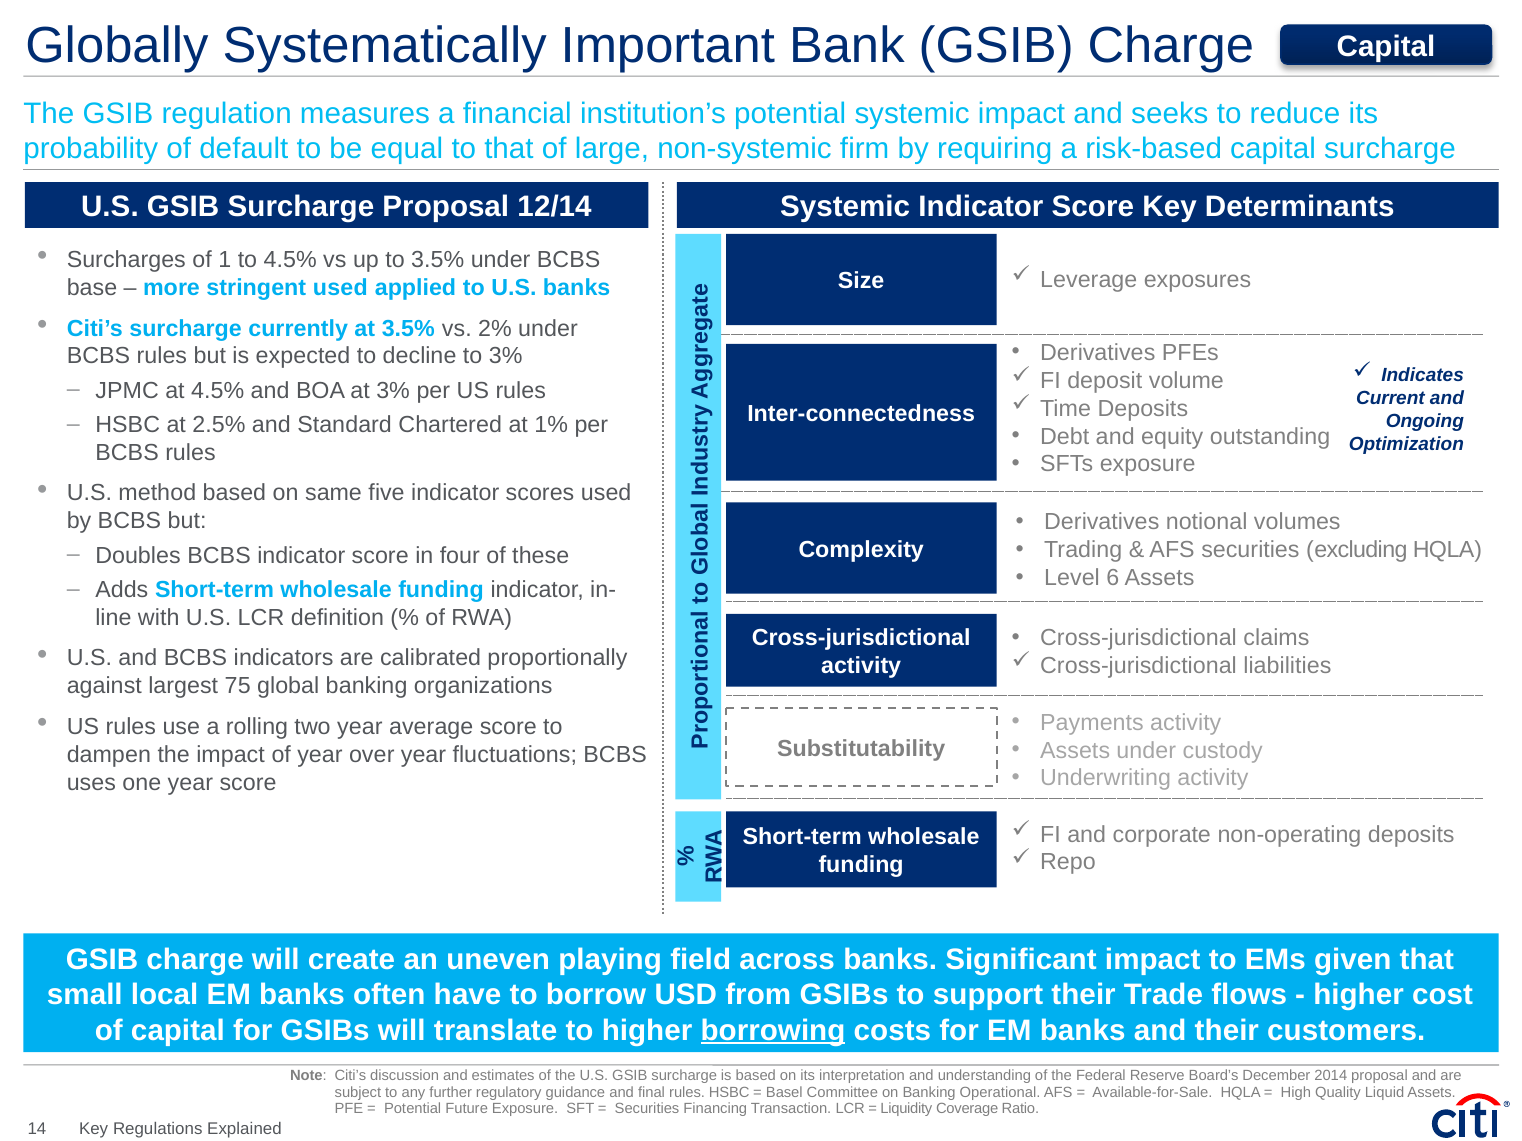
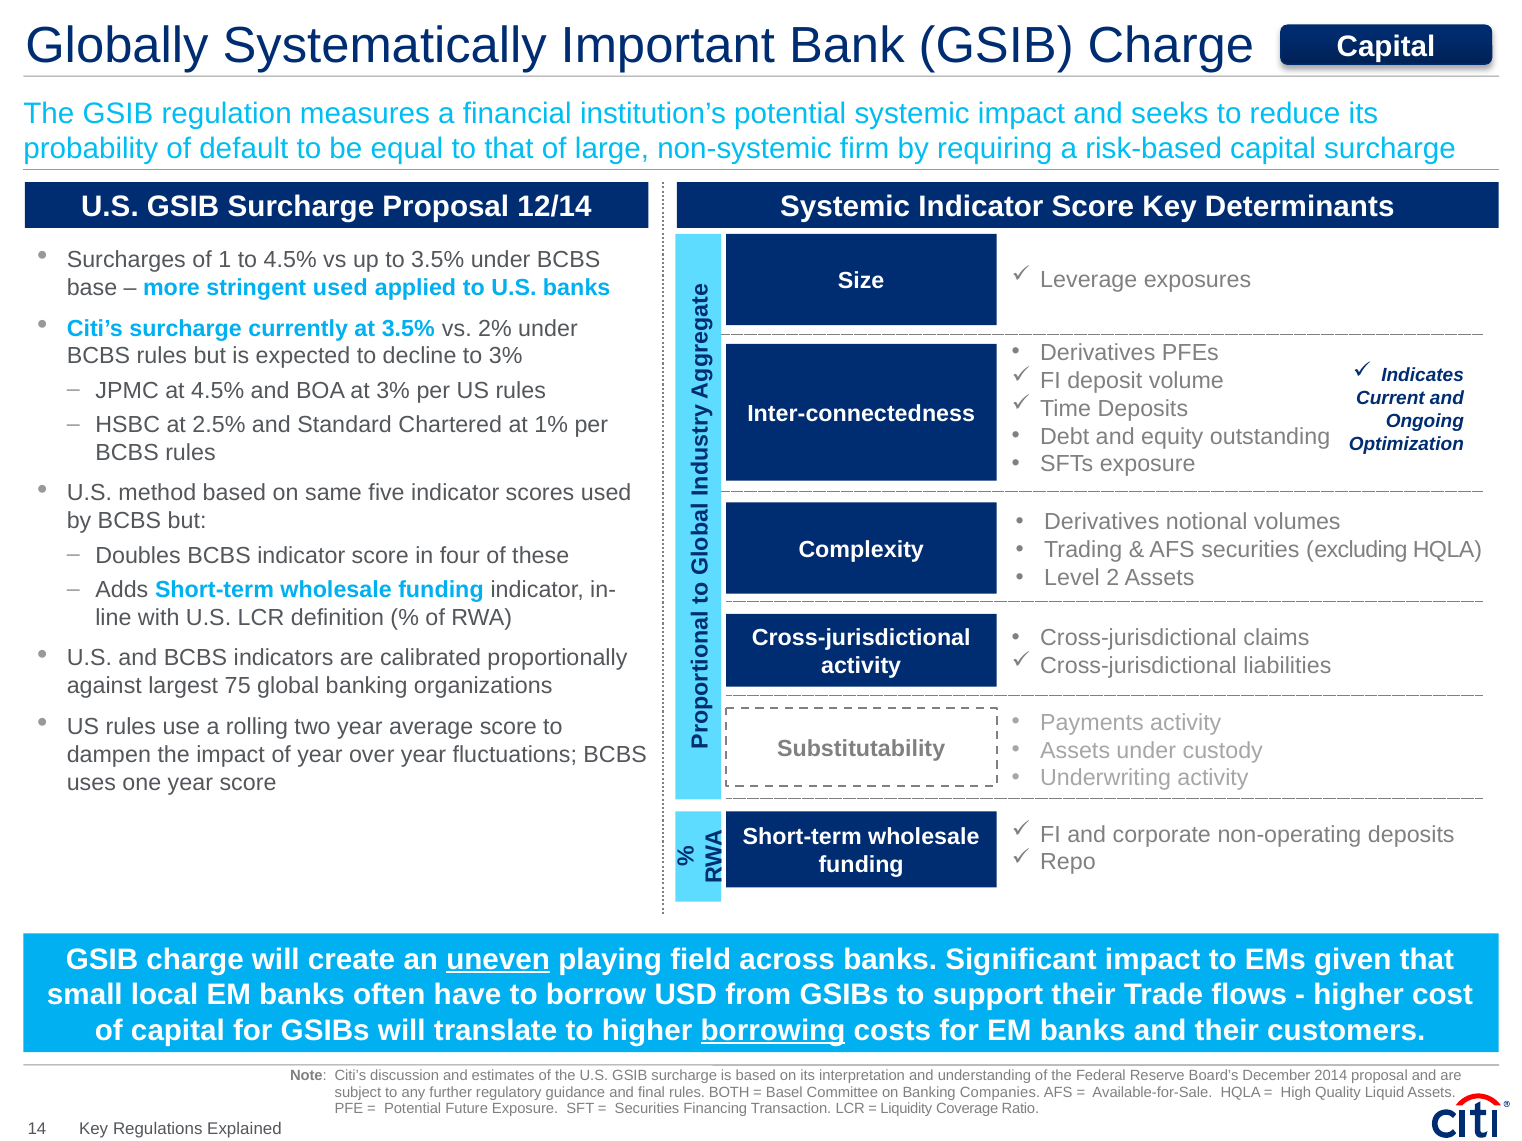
6: 6 -> 2
uneven underline: none -> present
rules HSBC: HSBC -> BOTH
Operational: Operational -> Companies
